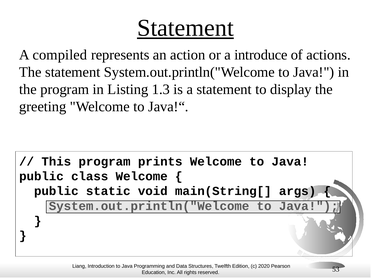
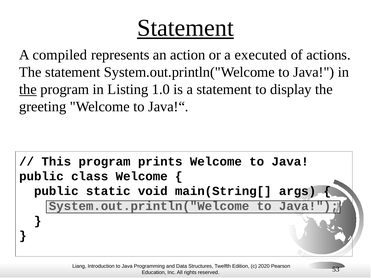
introduce: introduce -> executed
the at (28, 89) underline: none -> present
1.3: 1.3 -> 1.0
